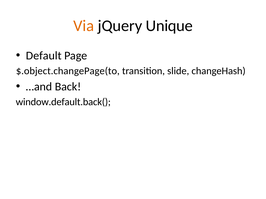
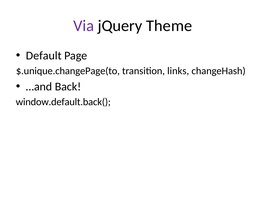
Via colour: orange -> purple
Unique: Unique -> Theme
$.object.changePage(to: $.object.changePage(to -> $.unique.changePage(to
slide: slide -> links
